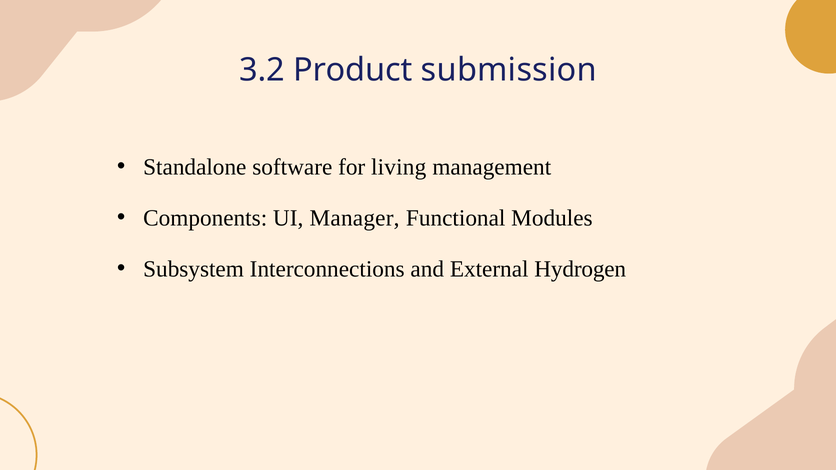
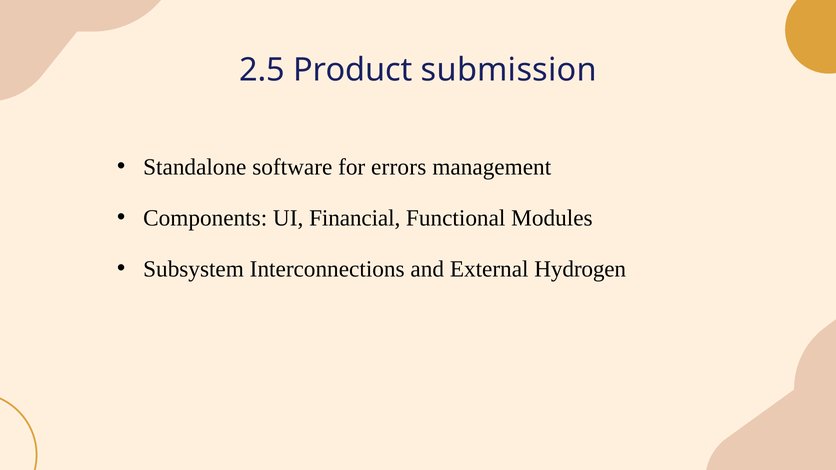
3.2: 3.2 -> 2.5
living: living -> errors
Manager: Manager -> Financial
